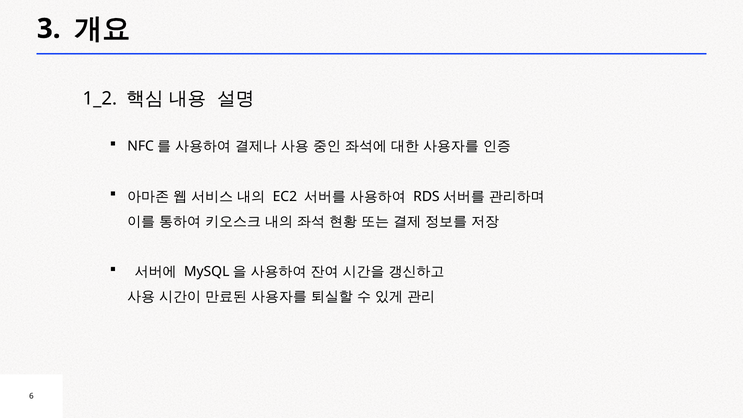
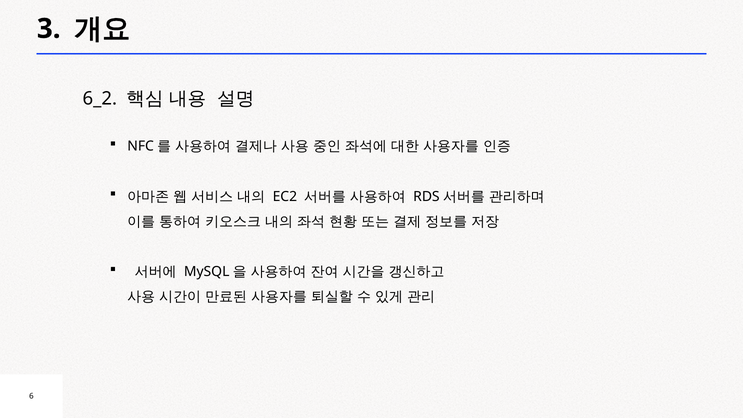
1_2: 1_2 -> 6_2
